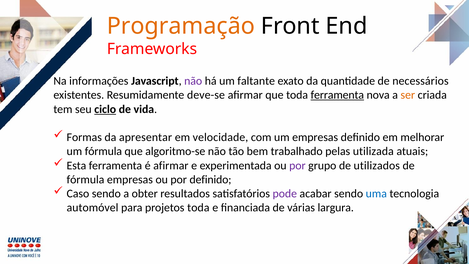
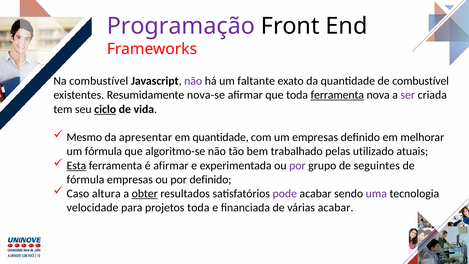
Programação colour: orange -> purple
Na informações: informações -> combustível
de necessários: necessários -> combustível
deve-se: deve-se -> nova-se
ser colour: orange -> purple
Formas: Formas -> Mesmo
em velocidade: velocidade -> quantidade
utilizada: utilizada -> utilizado
Esta underline: none -> present
utilizados: utilizados -> seguintes
Caso sendo: sendo -> altura
obter underline: none -> present
uma colour: blue -> purple
automóvel: automóvel -> velocidade
várias largura: largura -> acabar
